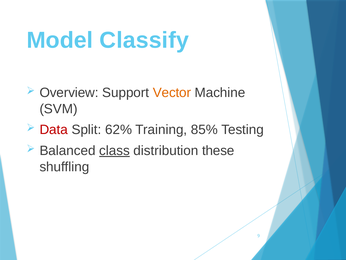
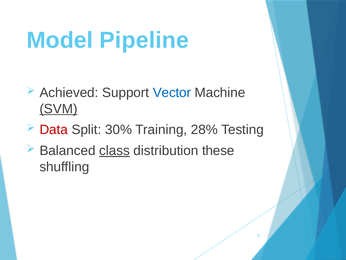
Classify: Classify -> Pipeline
Overview: Overview -> Achieved
Vector colour: orange -> blue
SVM underline: none -> present
62%: 62% -> 30%
85%: 85% -> 28%
